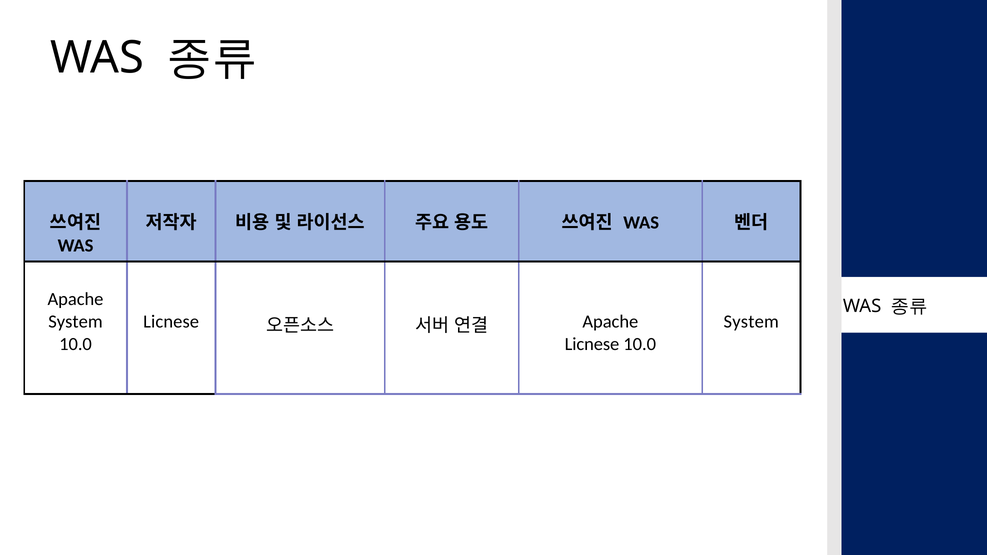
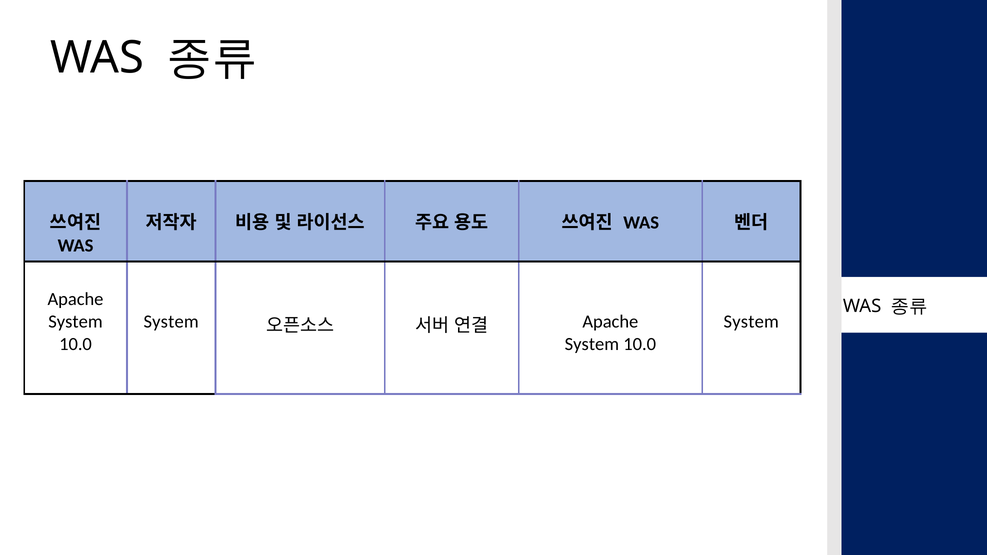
Licnese at (171, 322): Licnese -> System
Licnese at (592, 344): Licnese -> System
